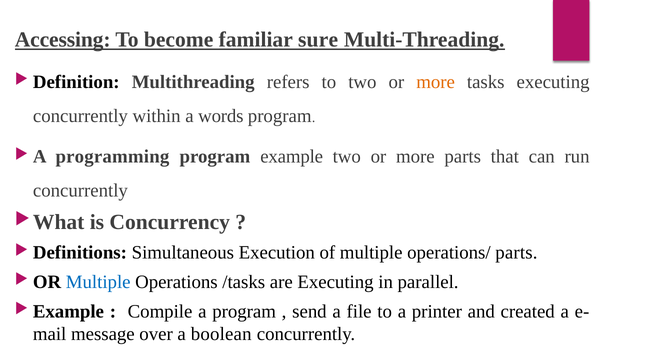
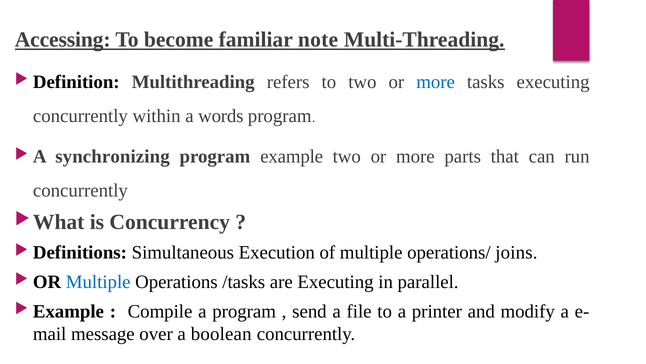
sure: sure -> note
more at (436, 82) colour: orange -> blue
programming: programming -> synchronizing
operations/ parts: parts -> joins
created: created -> modify
